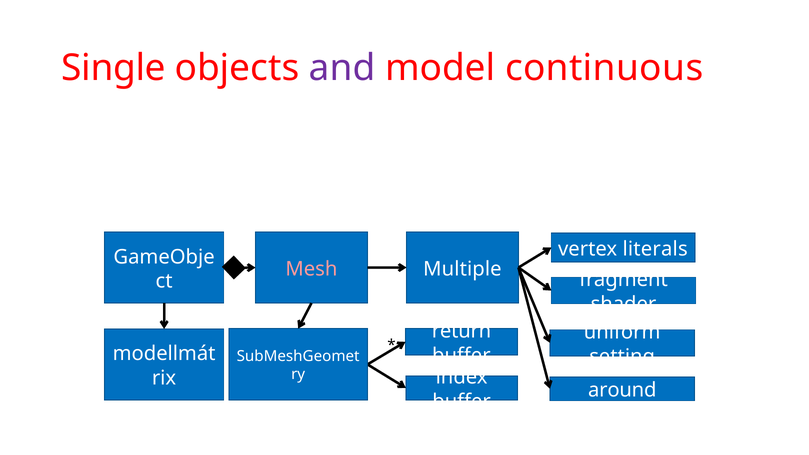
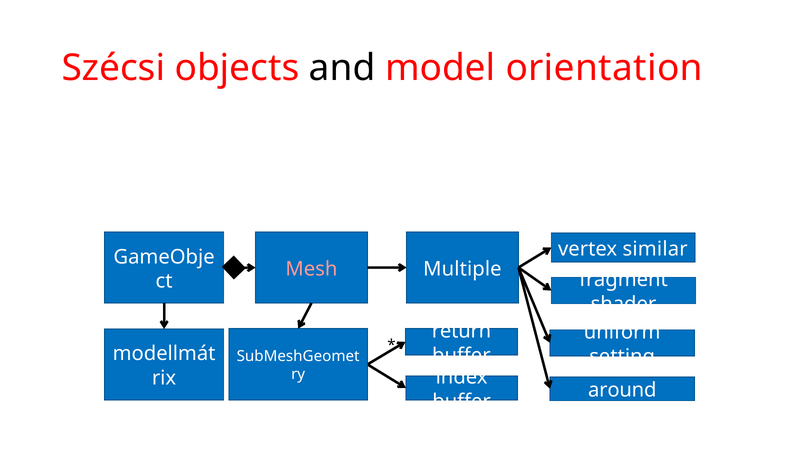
Single: Single -> Szécsi
and colour: purple -> black
continuous: continuous -> orientation
literals: literals -> similar
